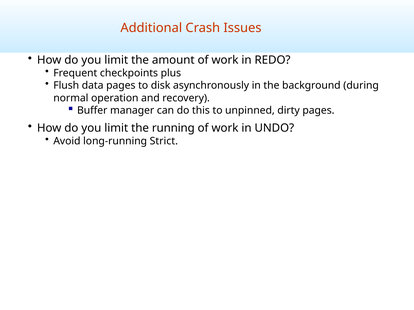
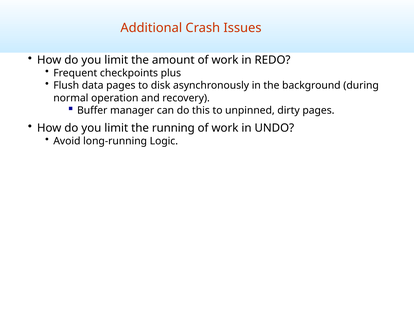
Strict: Strict -> Logic
